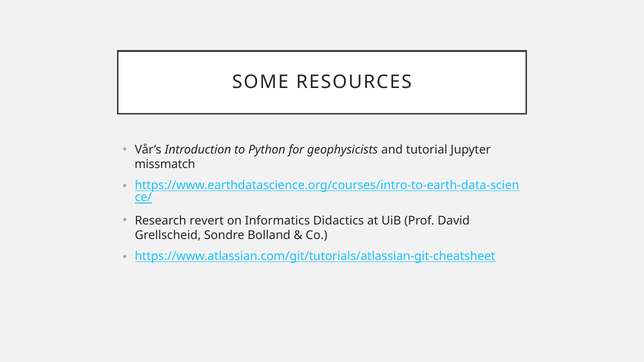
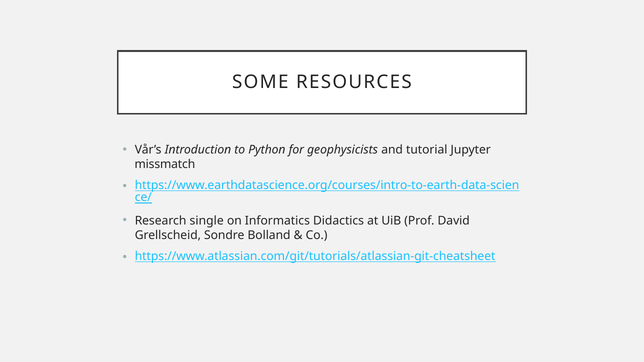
revert: revert -> single
